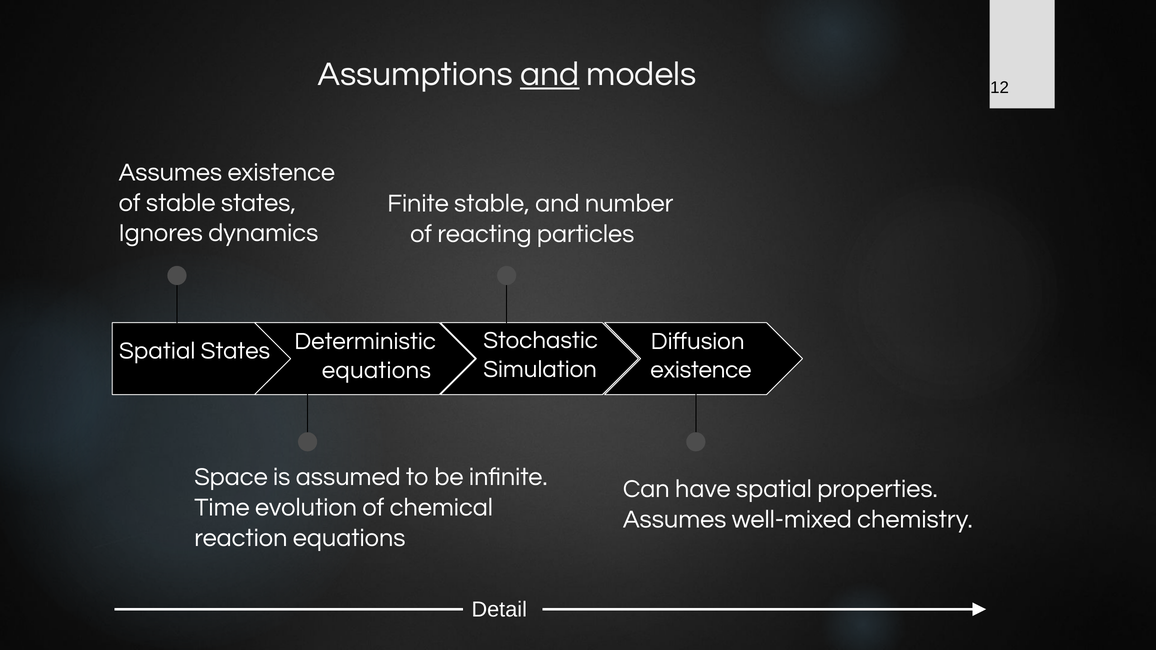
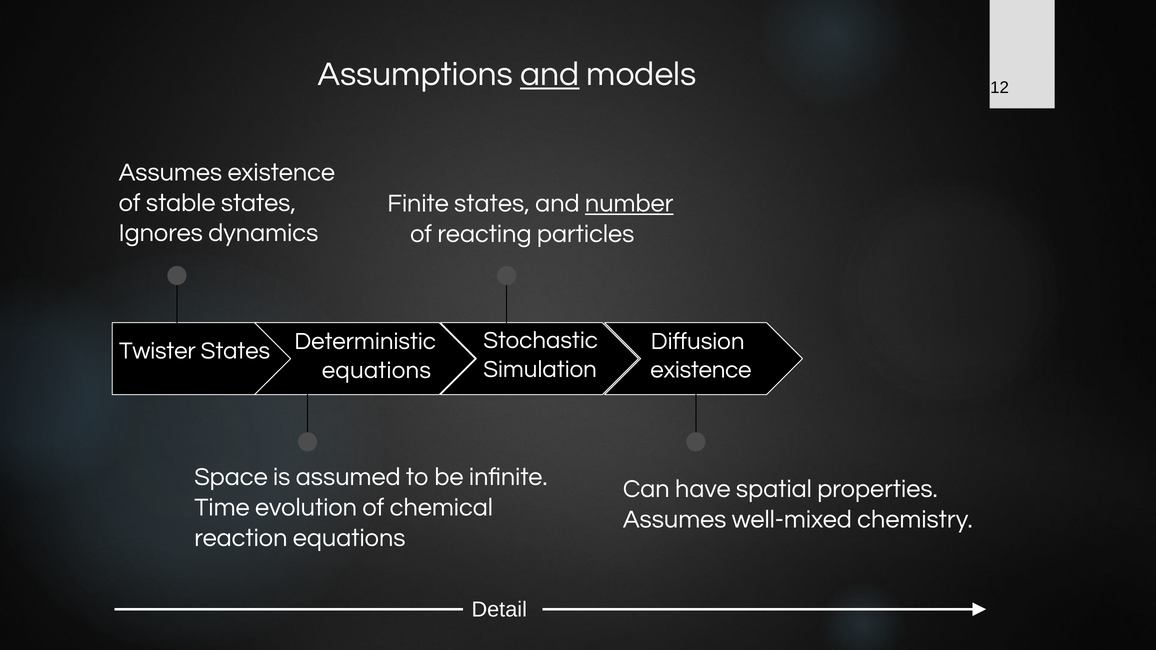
Finite stable: stable -> states
number underline: none -> present
Spatial at (157, 351): Spatial -> Twister
